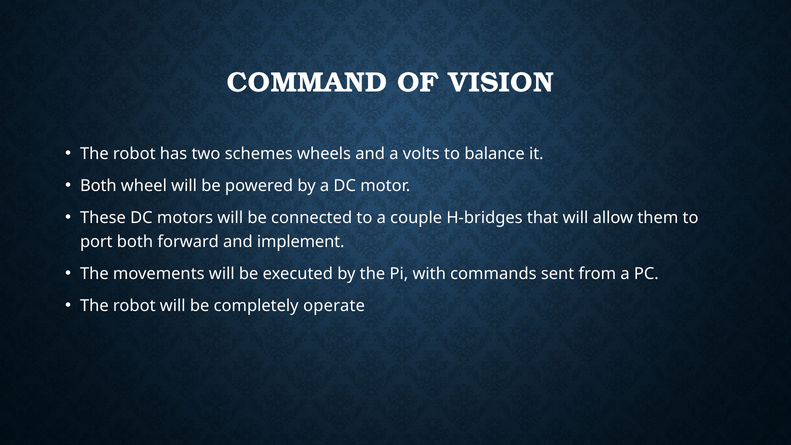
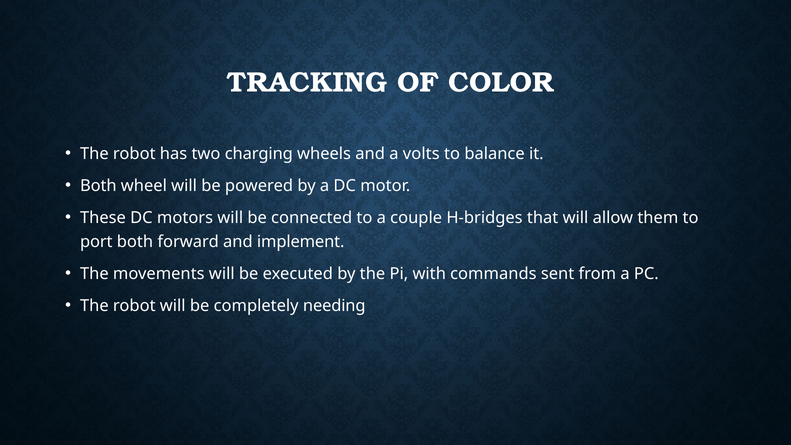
COMMAND: COMMAND -> TRACKING
VISION: VISION -> COLOR
schemes: schemes -> charging
operate: operate -> needing
